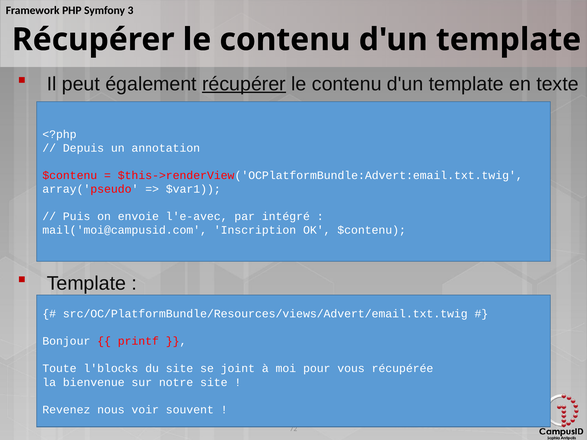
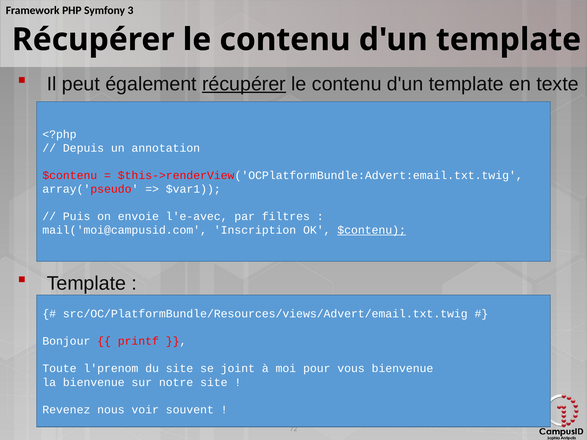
intégré: intégré -> filtres
$contenu at (372, 230) underline: none -> present
l'blocks: l'blocks -> l'prenom
vous récupérée: récupérée -> bienvenue
